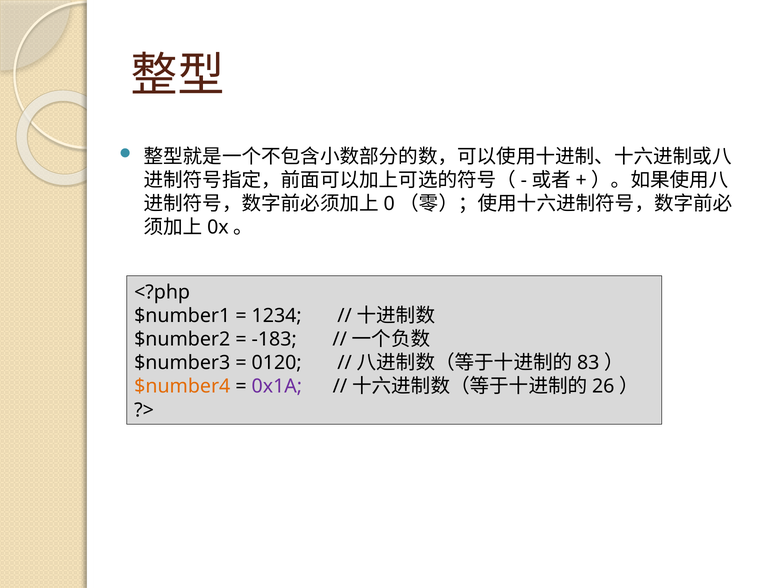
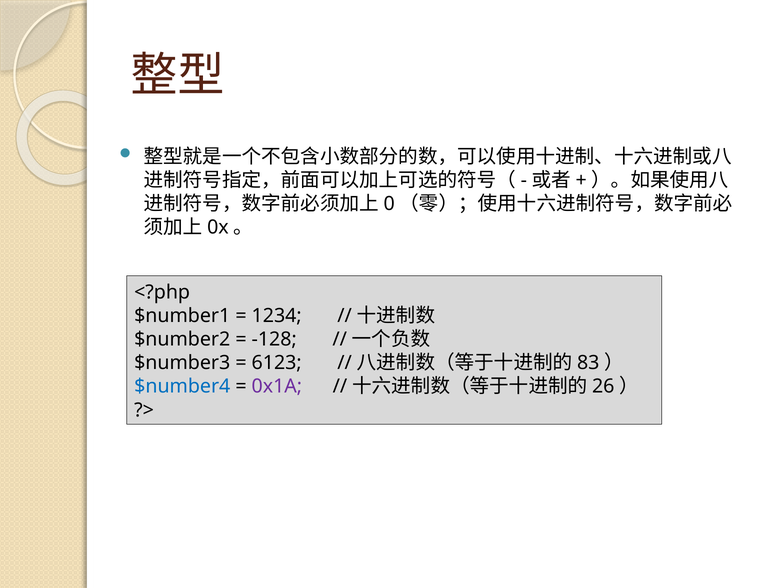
-183: -183 -> -128
0120: 0120 -> 6123
$number4 colour: orange -> blue
